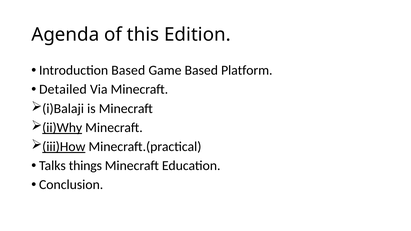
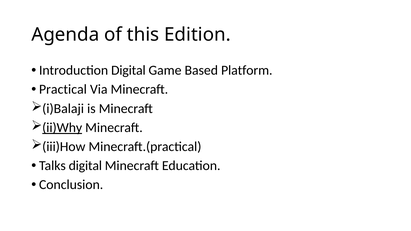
Introduction Based: Based -> Digital
Detailed: Detailed -> Practical
iii)How underline: present -> none
Talks things: things -> digital
